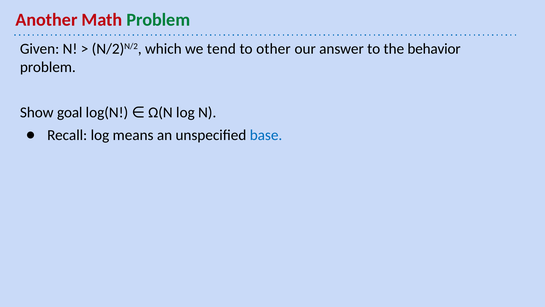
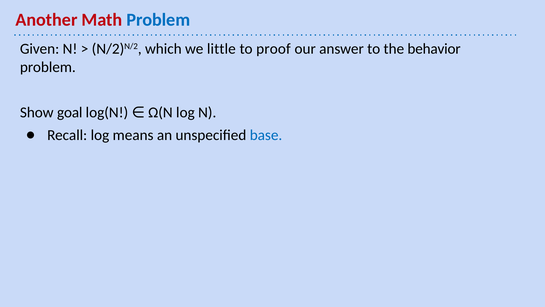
Problem at (158, 20) colour: green -> blue
tend: tend -> little
other: other -> proof
